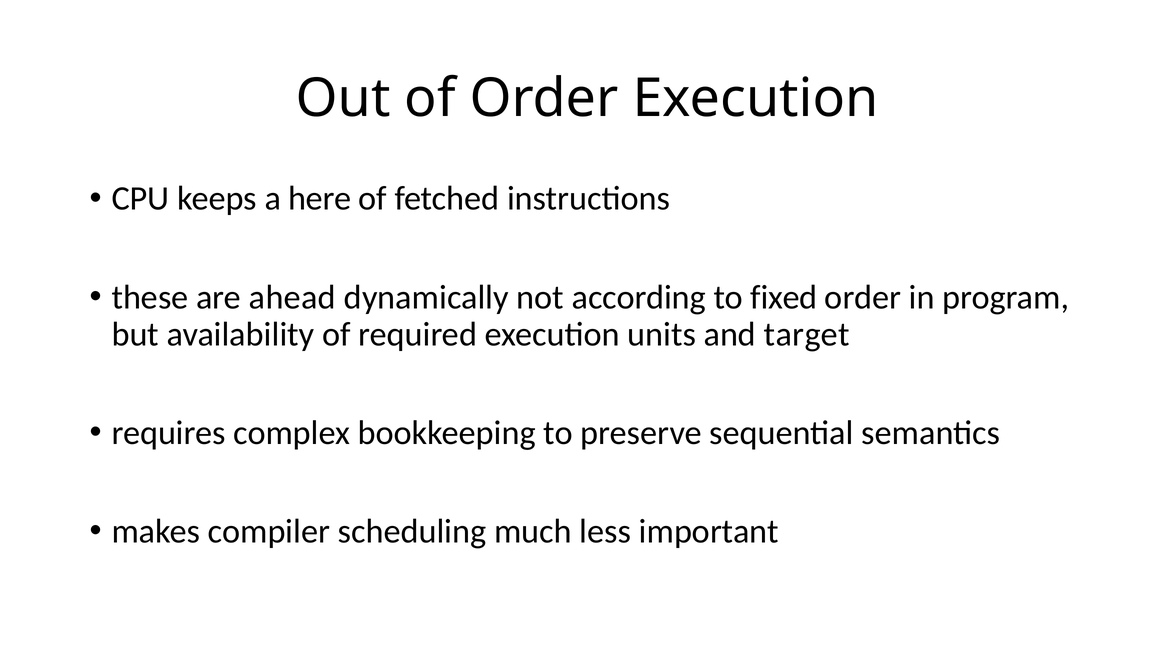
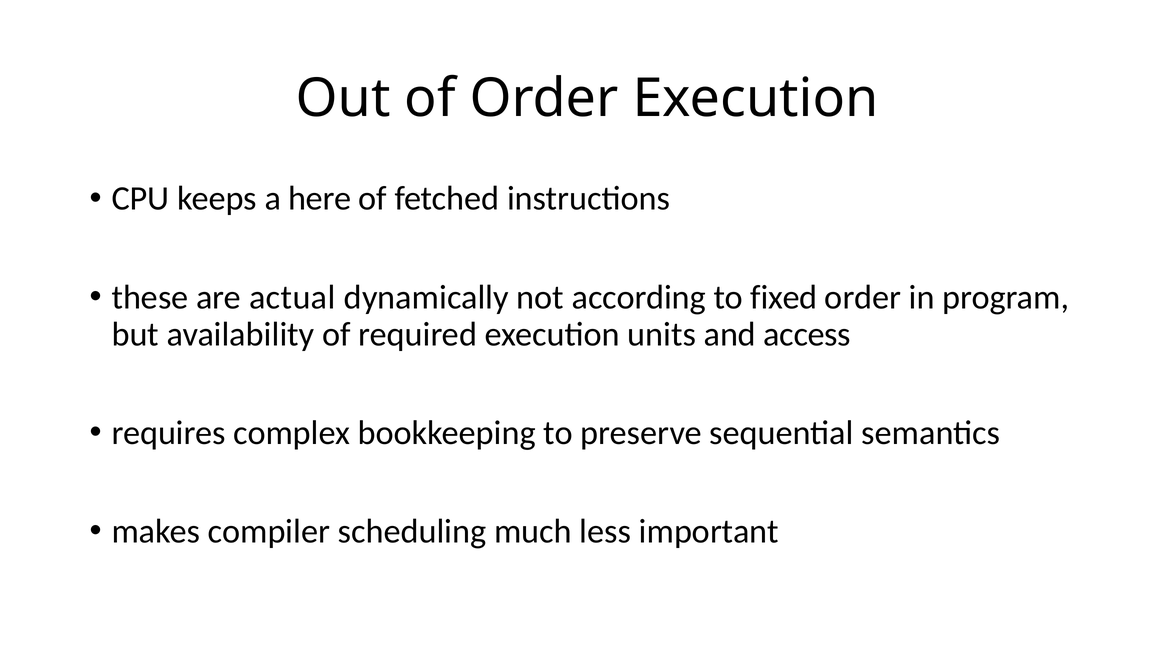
ahead: ahead -> actual
target: target -> access
